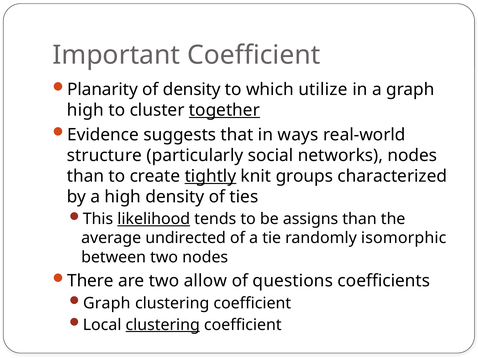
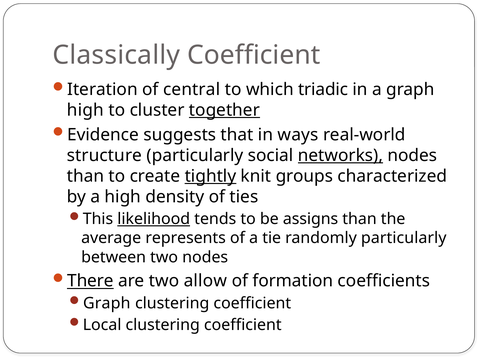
Important: Important -> Classically
Planarity: Planarity -> Iteration
of density: density -> central
utilize: utilize -> triadic
networks underline: none -> present
undirected: undirected -> represents
randomly isomorphic: isomorphic -> particularly
There underline: none -> present
questions: questions -> formation
clustering at (163, 325) underline: present -> none
